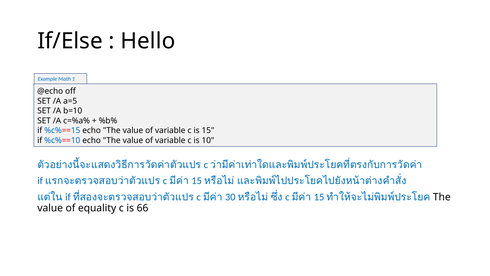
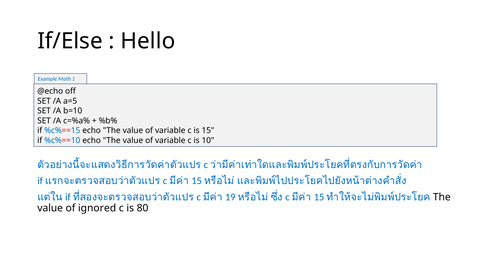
30: 30 -> 19
equality: equality -> ignored
66: 66 -> 80
